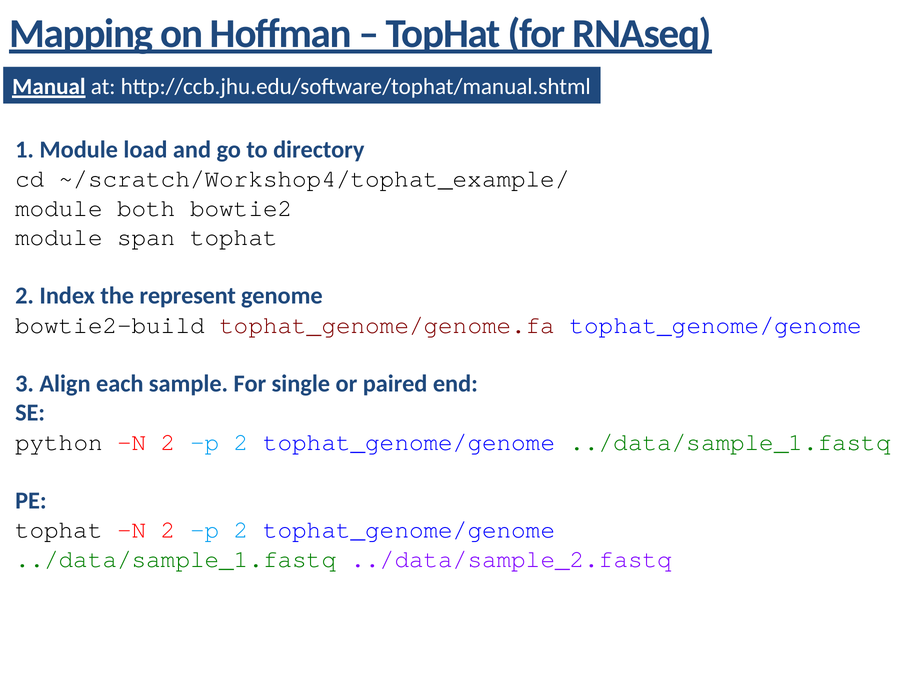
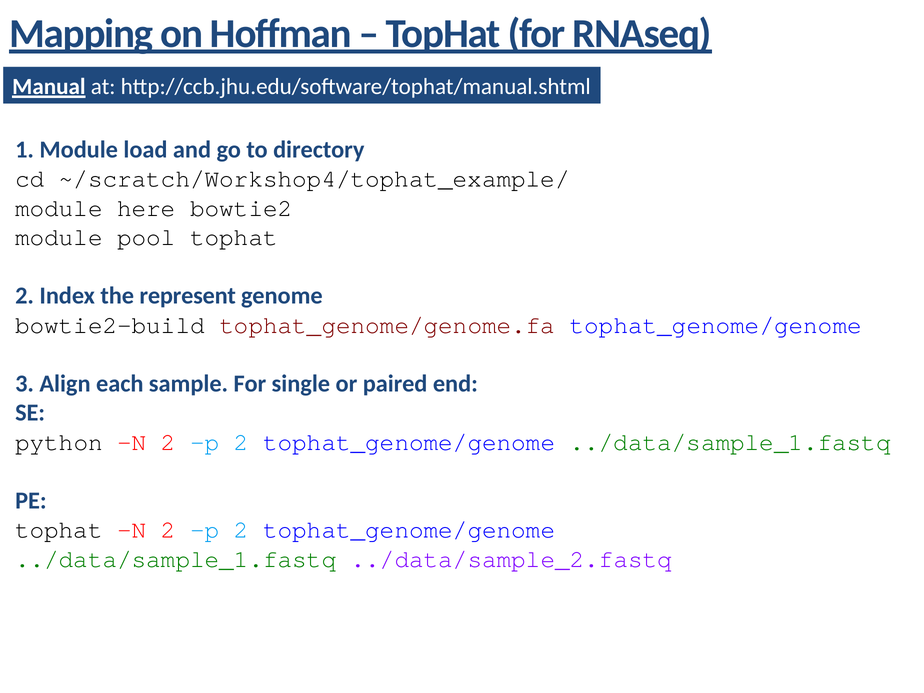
both: both -> here
span: span -> pool
